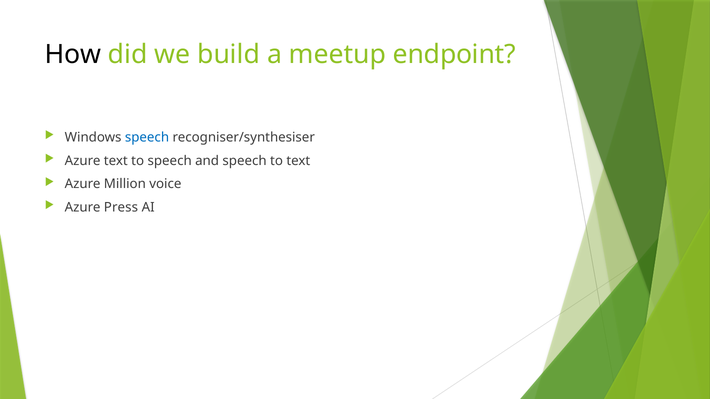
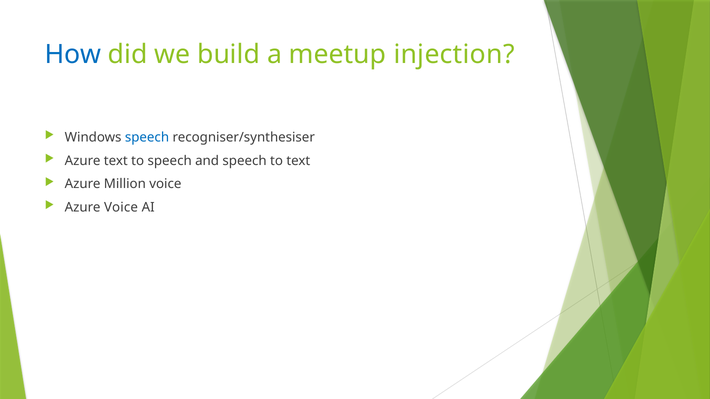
How colour: black -> blue
endpoint: endpoint -> injection
Azure Press: Press -> Voice
